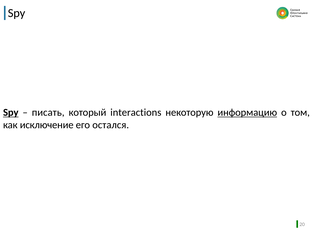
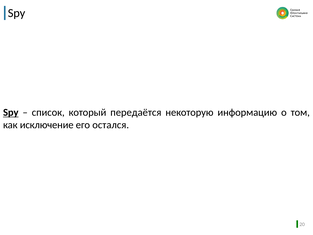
писать: писать -> список
interactions: interactions -> передаётся
информацию underline: present -> none
